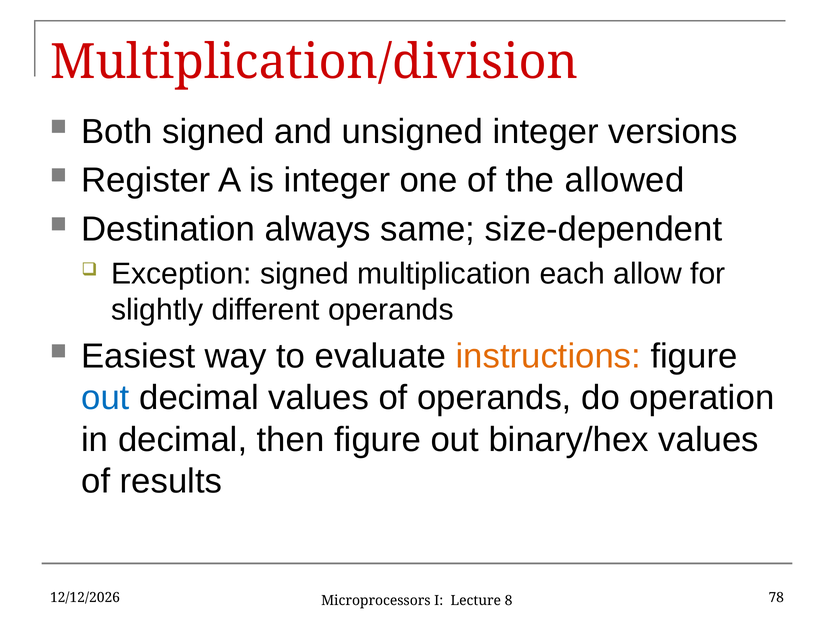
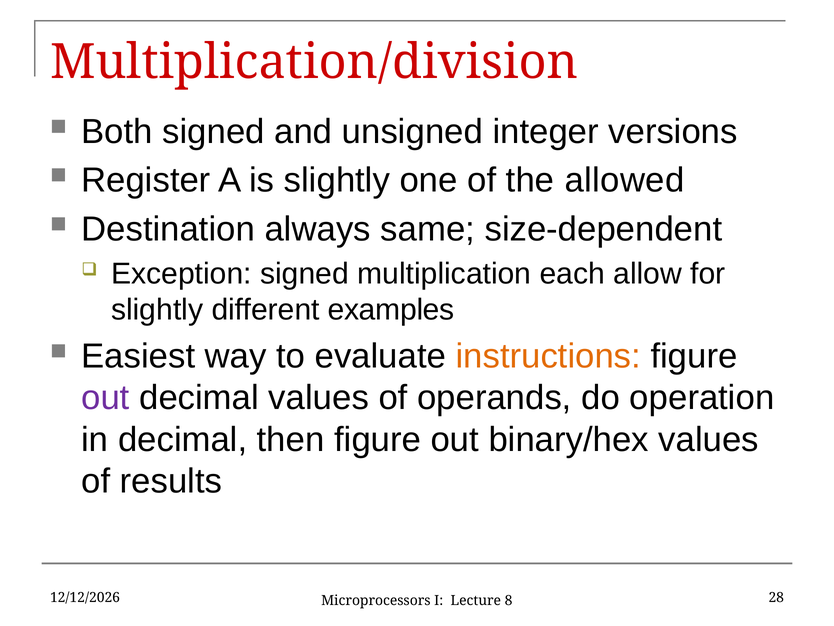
is integer: integer -> slightly
different operands: operands -> examples
out at (105, 398) colour: blue -> purple
78: 78 -> 28
